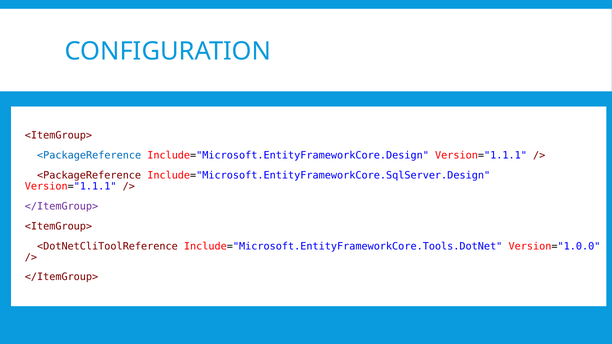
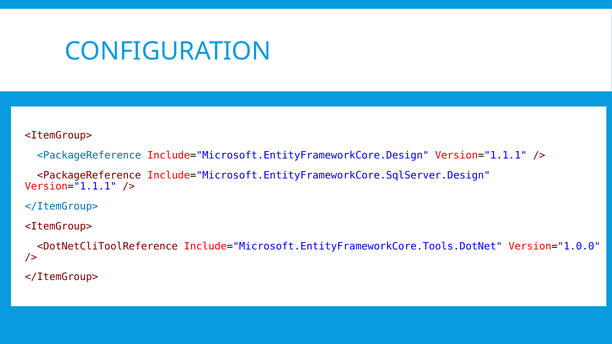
</ItemGroup> at (62, 206) colour: purple -> blue
